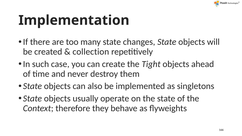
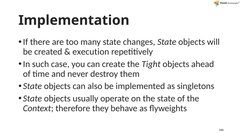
collection: collection -> execution
